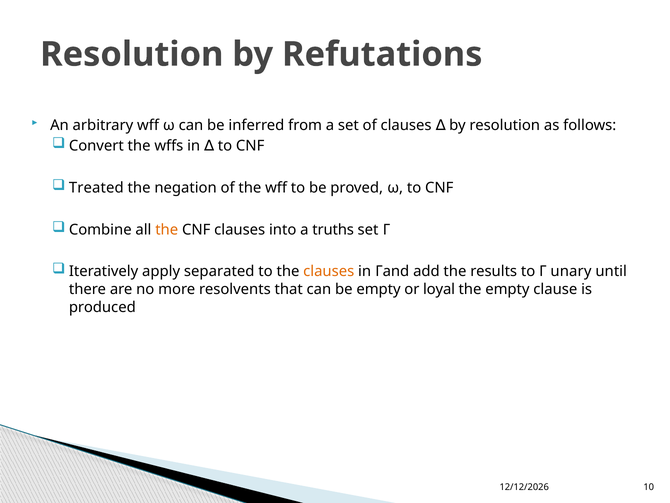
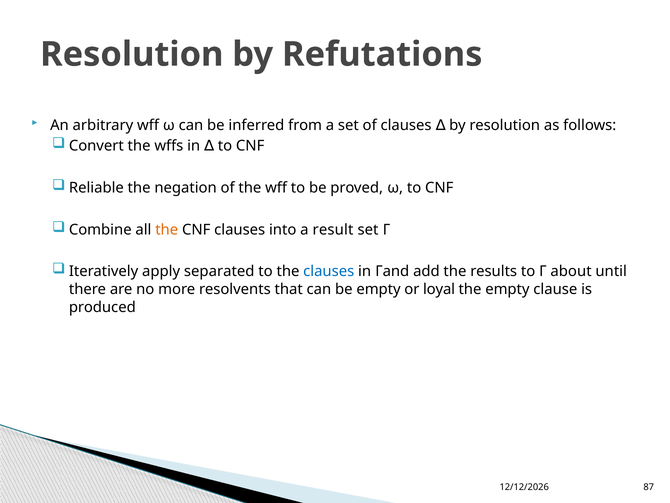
Treated: Treated -> Reliable
truths: truths -> result
clauses at (329, 271) colour: orange -> blue
unary: unary -> about
10: 10 -> 87
